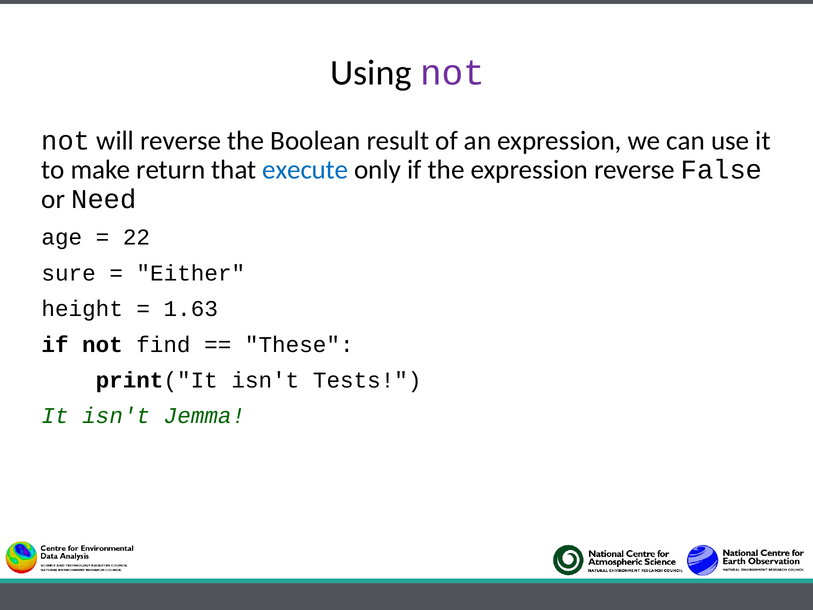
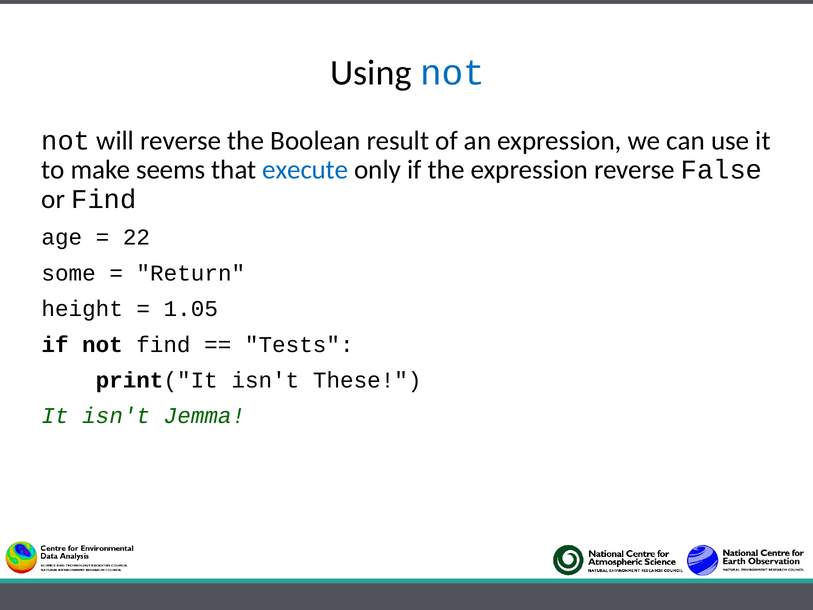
not at (453, 73) colour: purple -> blue
return: return -> seems
or Need: Need -> Find
sure: sure -> some
Either: Either -> Return
1.63: 1.63 -> 1.05
These: These -> Tests
Tests: Tests -> These
